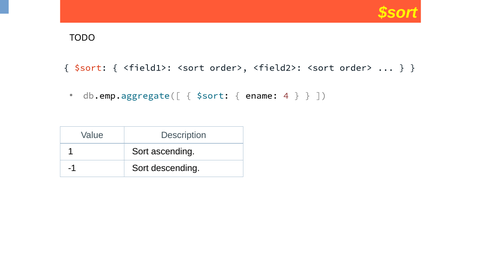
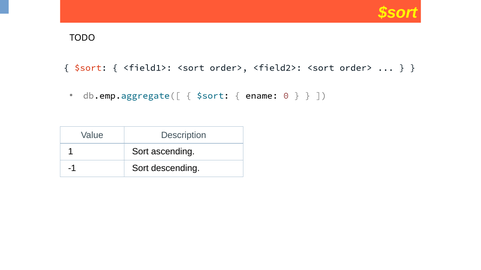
4: 4 -> 0
